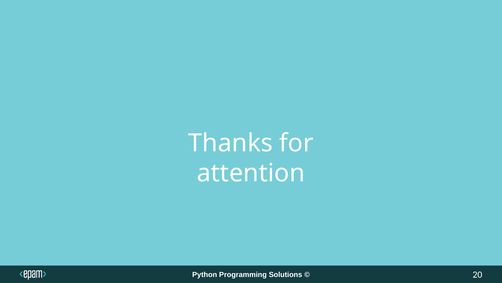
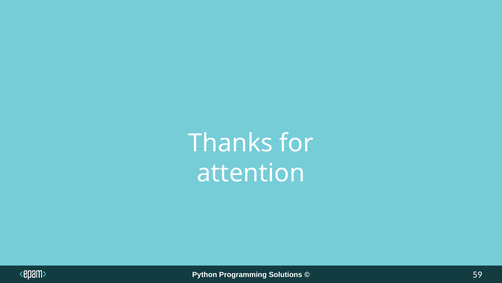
20: 20 -> 59
